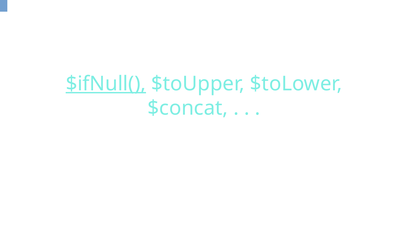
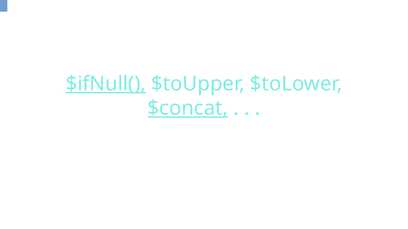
$concat underline: none -> present
